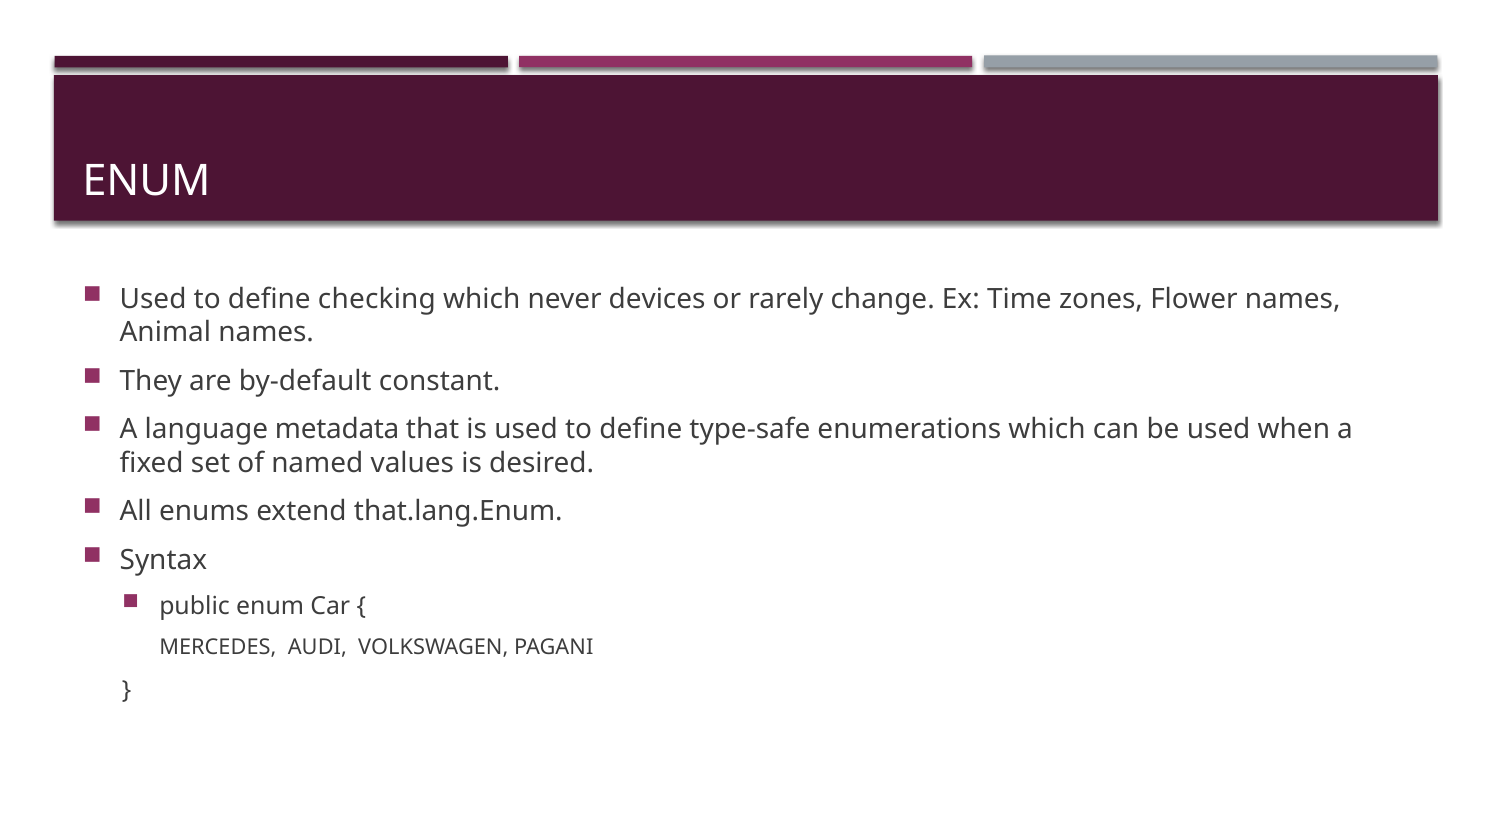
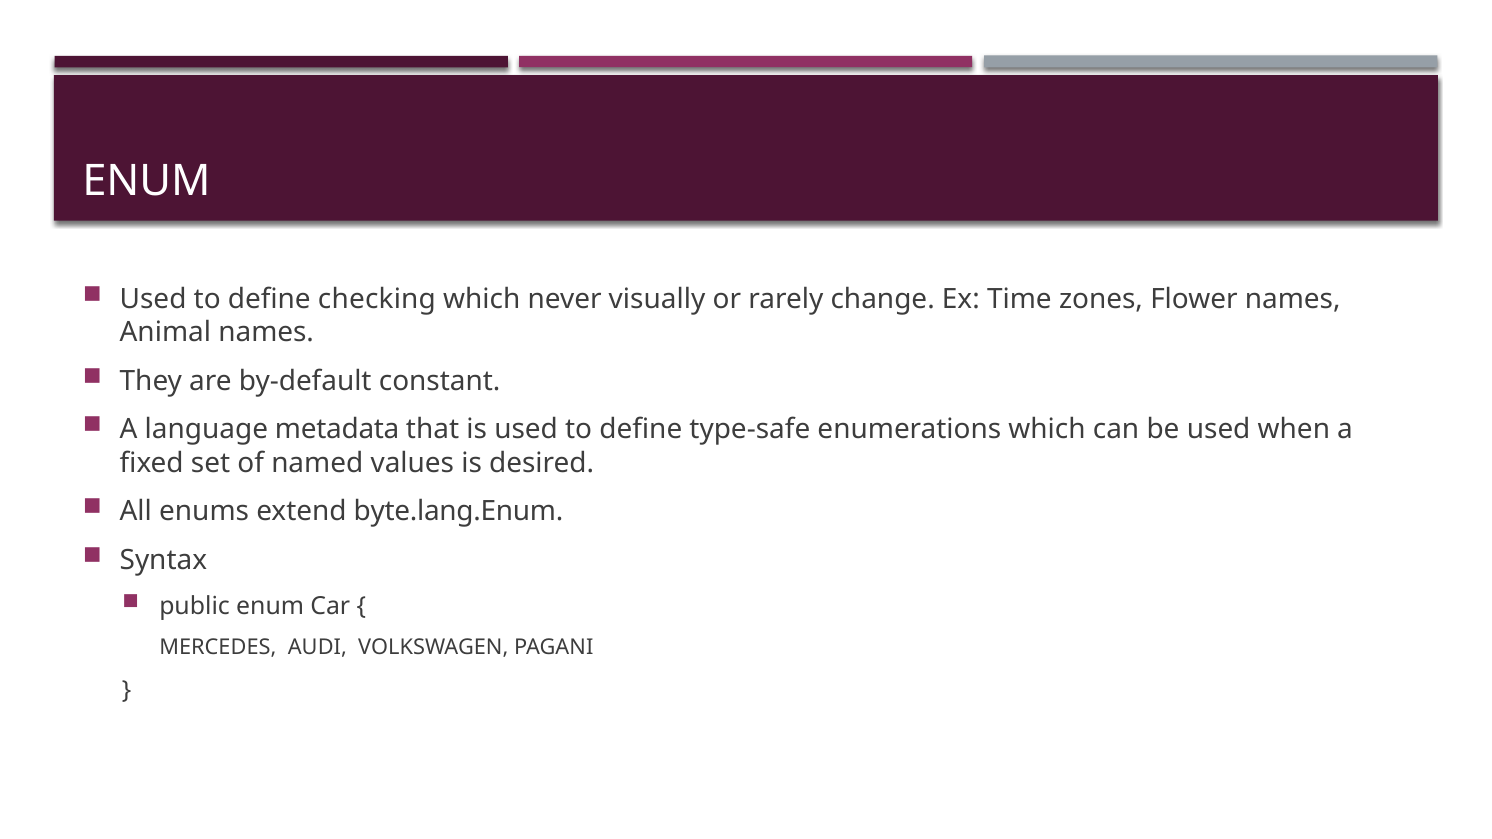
devices: devices -> visually
that.lang.Enum: that.lang.Enum -> byte.lang.Enum
